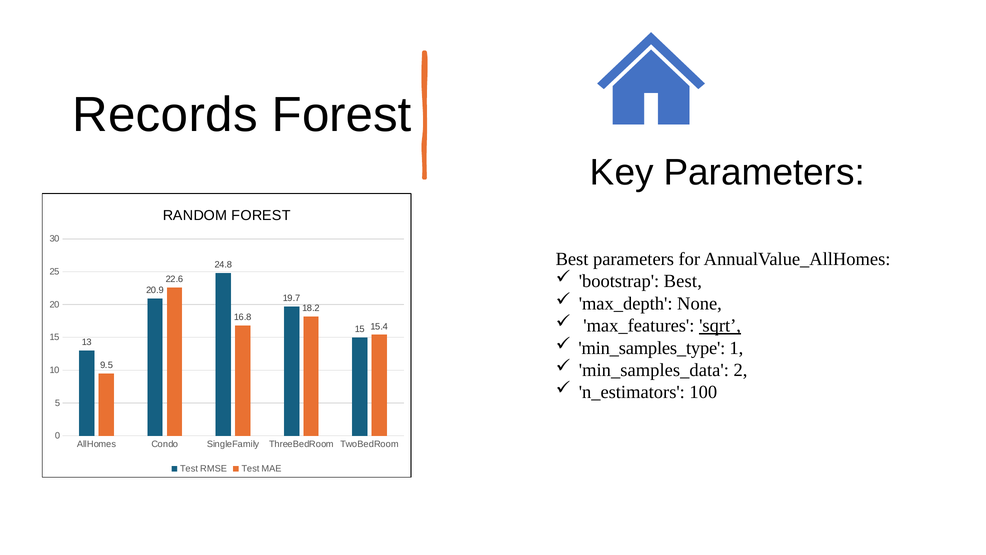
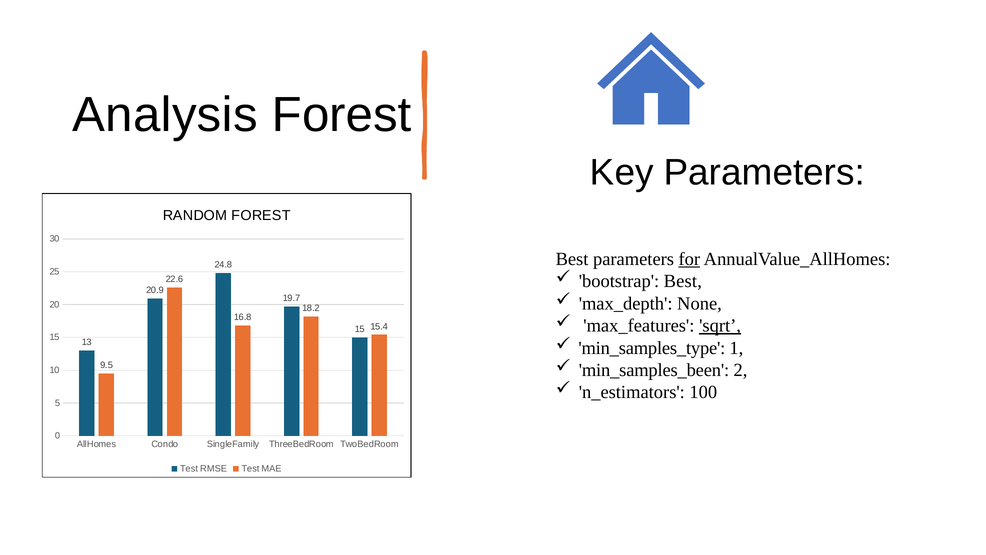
Records: Records -> Analysis
for underline: none -> present
min_samples_data: min_samples_data -> min_samples_been
